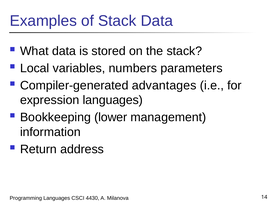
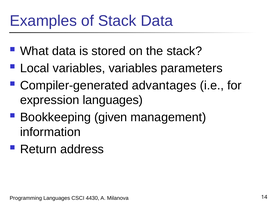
variables numbers: numbers -> variables
lower: lower -> given
